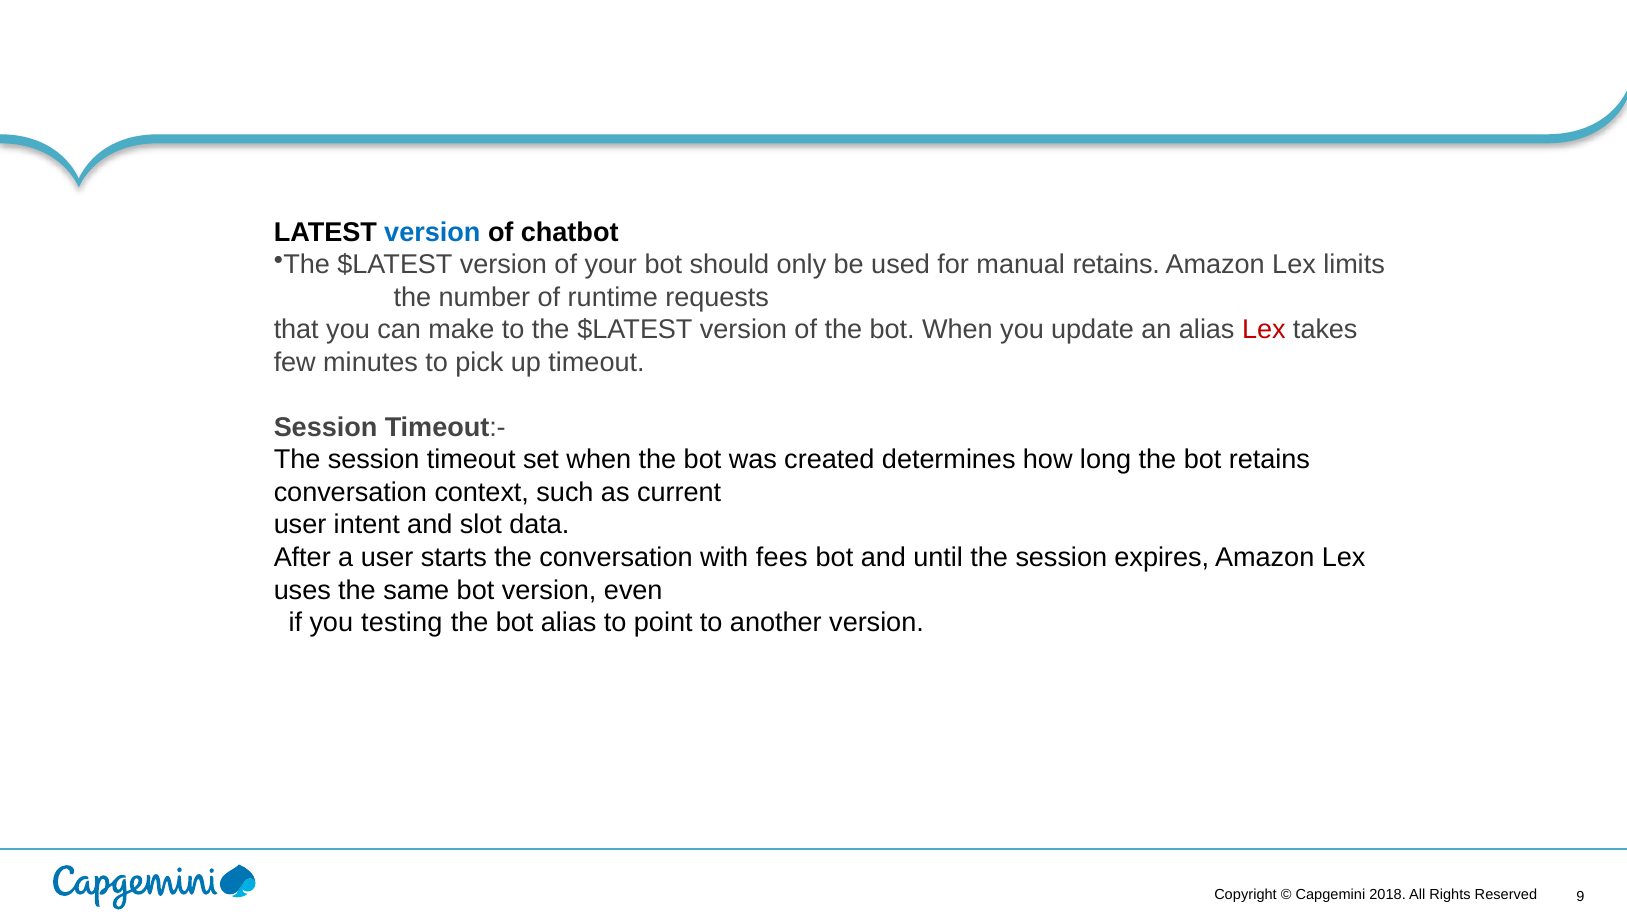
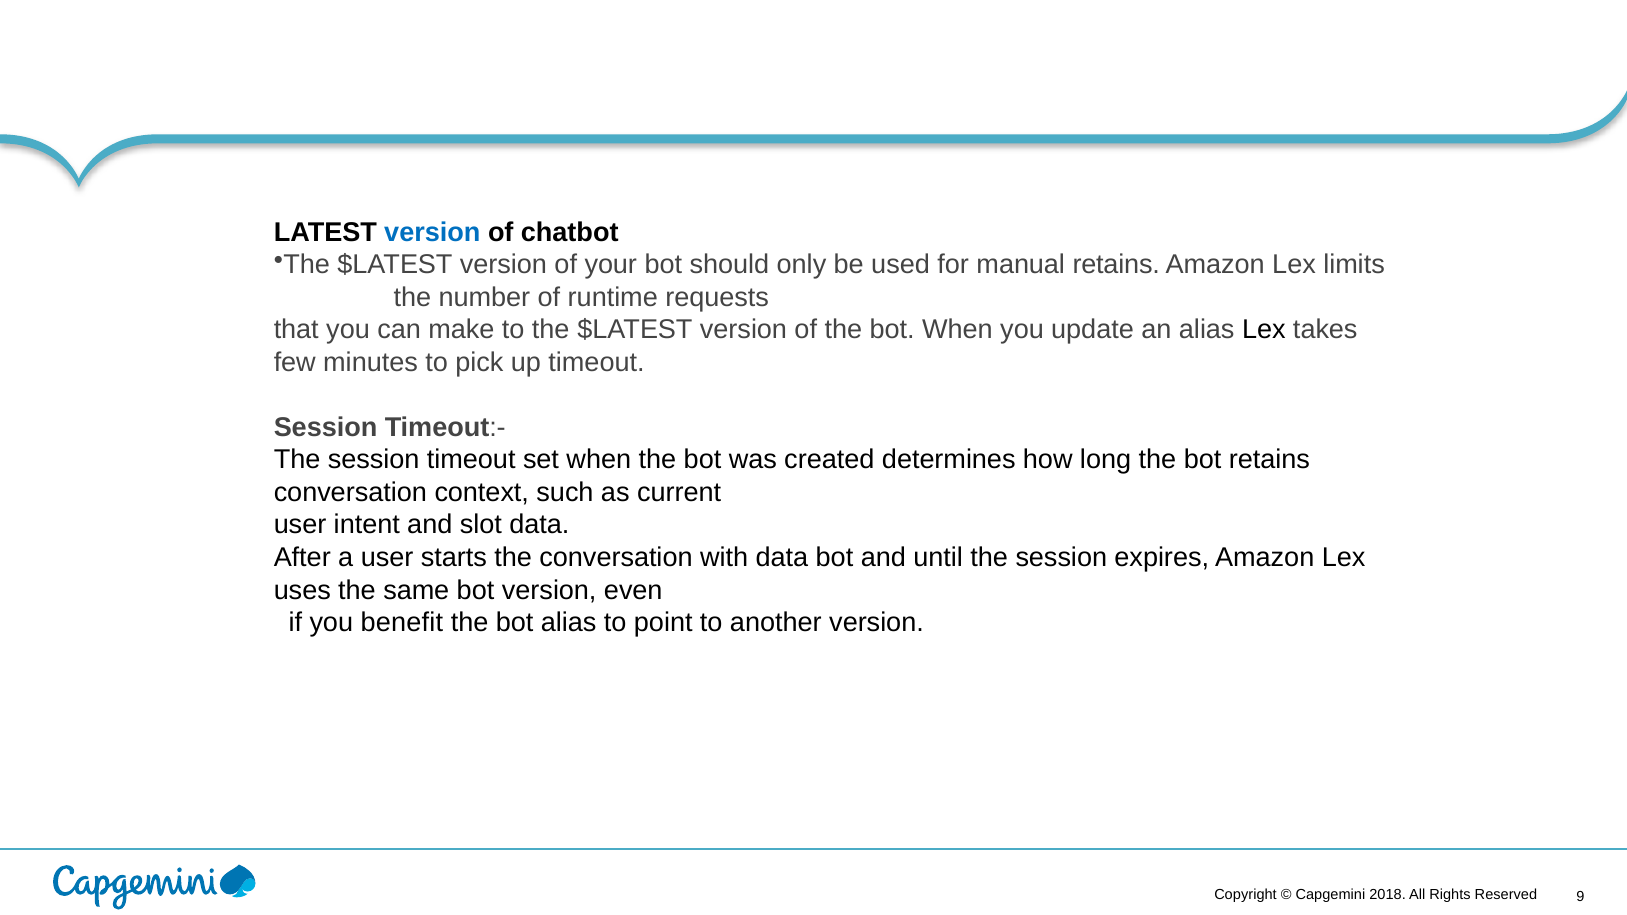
Lex at (1264, 330) colour: red -> black
with fees: fees -> data
testing: testing -> benefit
